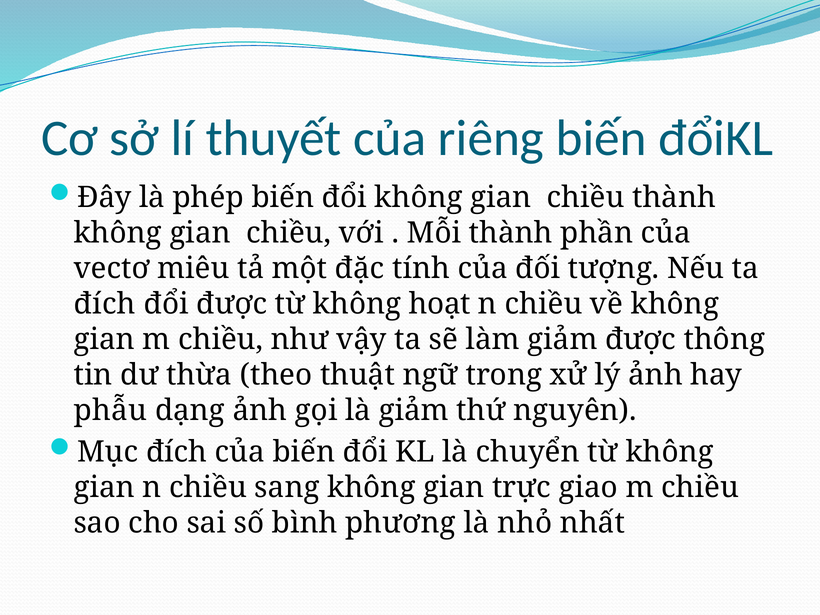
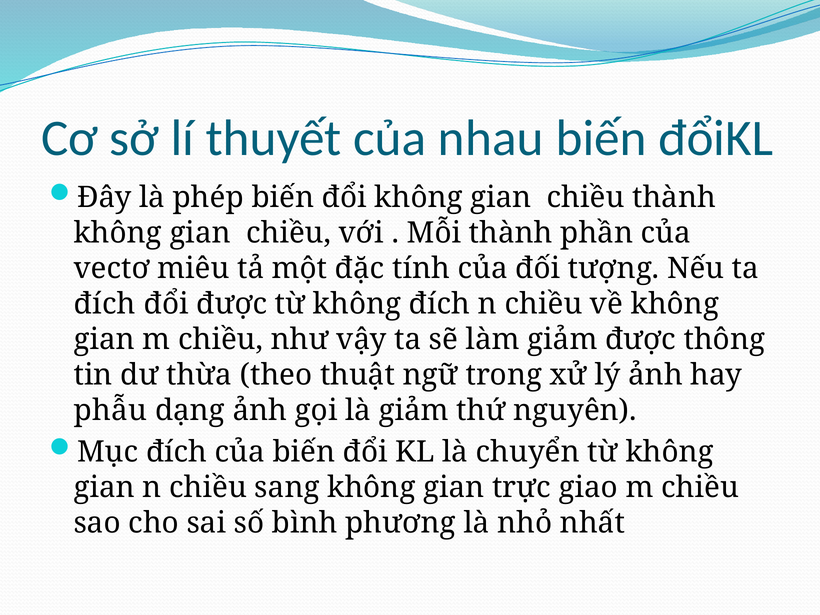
riêng: riêng -> nhau
không hoạt: hoạt -> đích
